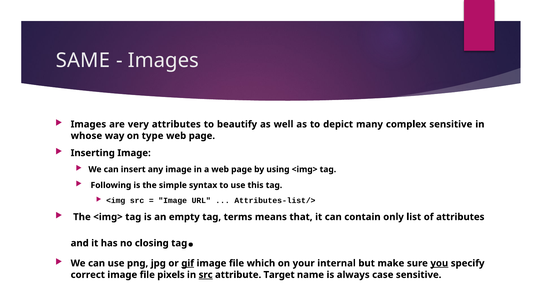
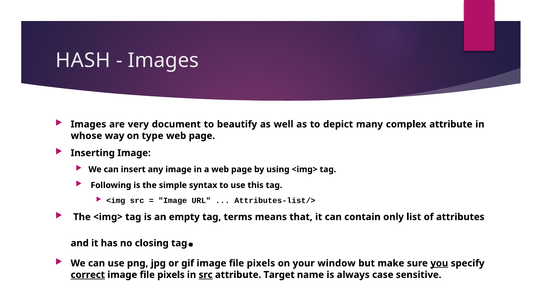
SAME: SAME -> HASH
very attributes: attributes -> document
complex sensitive: sensitive -> attribute
gif underline: present -> none
which at (261, 263): which -> pixels
internal: internal -> window
correct underline: none -> present
